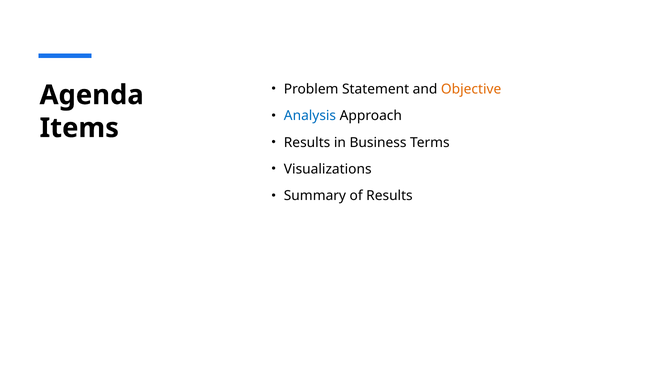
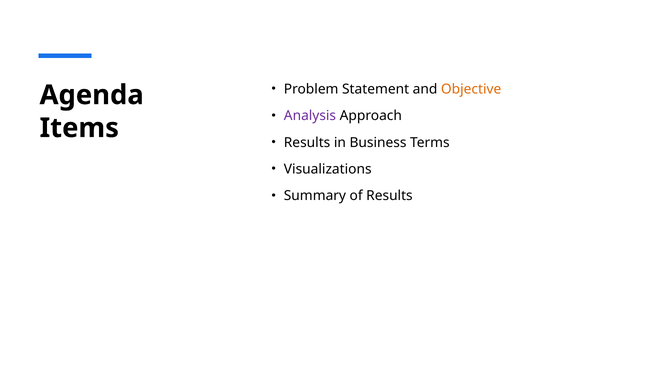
Analysis colour: blue -> purple
